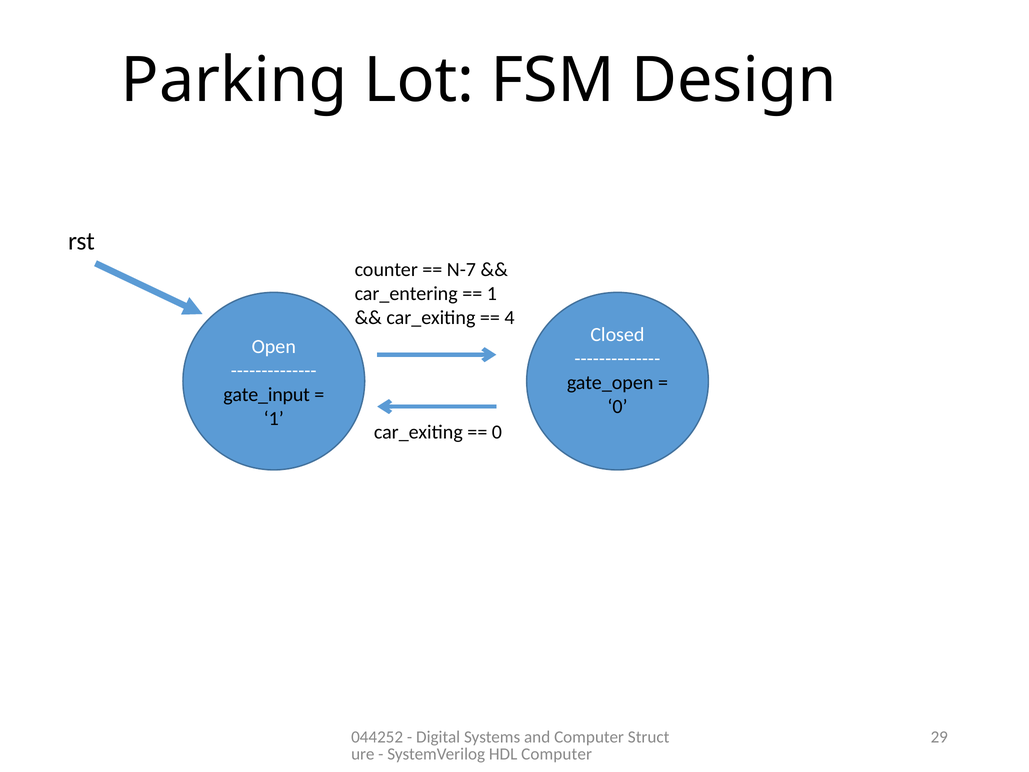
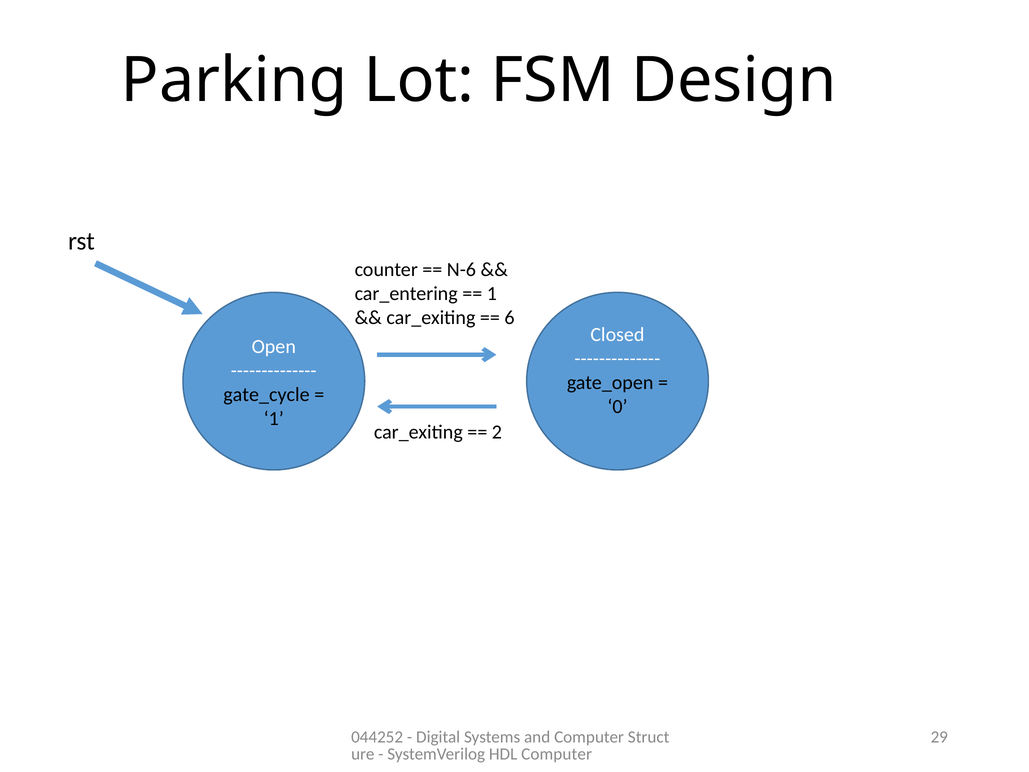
N-7: N-7 -> N-6
4: 4 -> 6
gate_input: gate_input -> gate_cycle
0 at (497, 432): 0 -> 2
